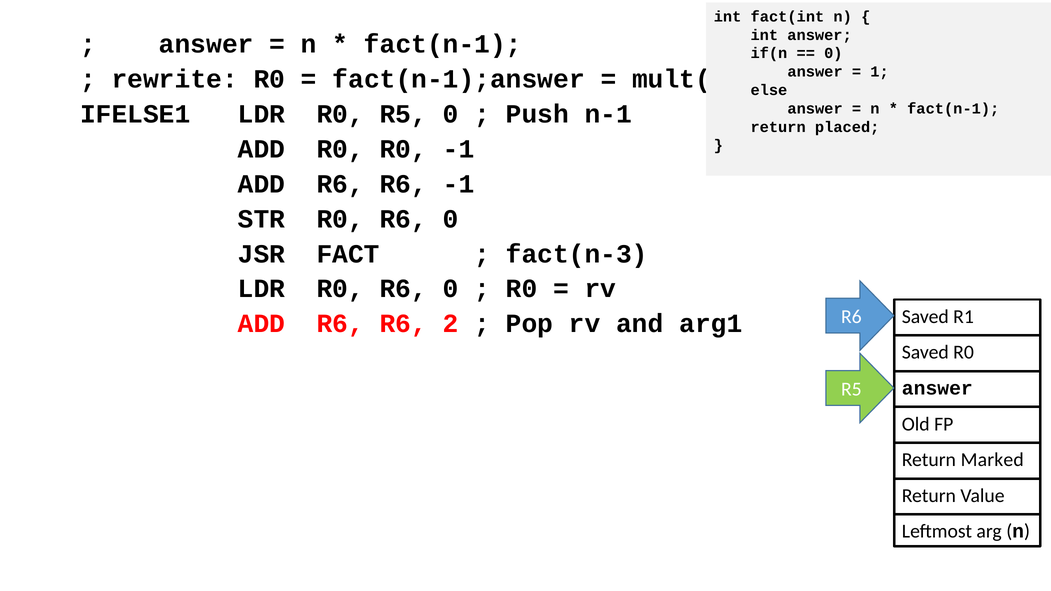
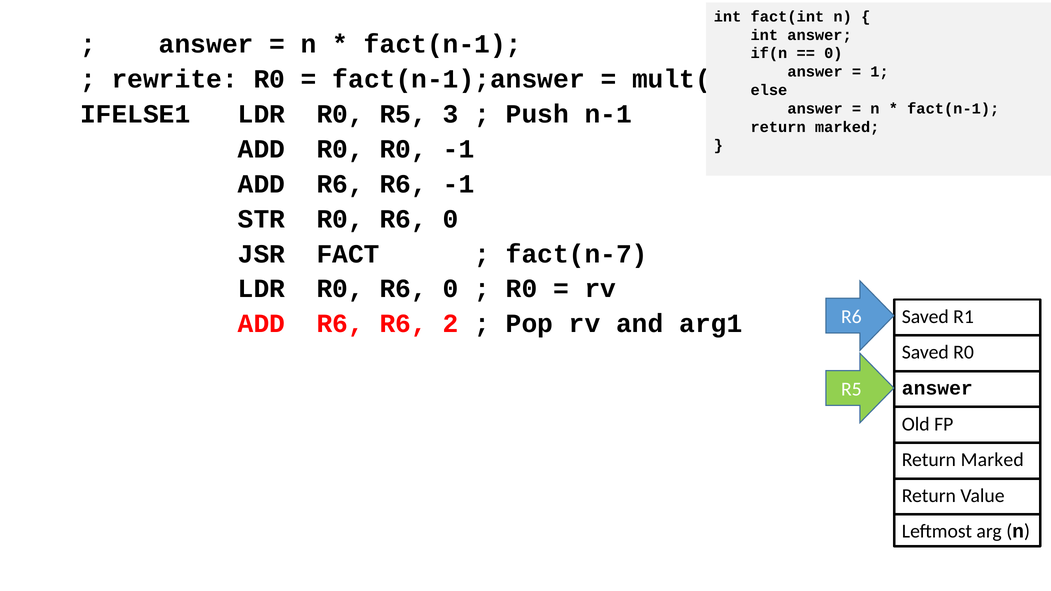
R5 0: 0 -> 3
placed at (847, 127): placed -> marked
fact(n-3: fact(n-3 -> fact(n-7
